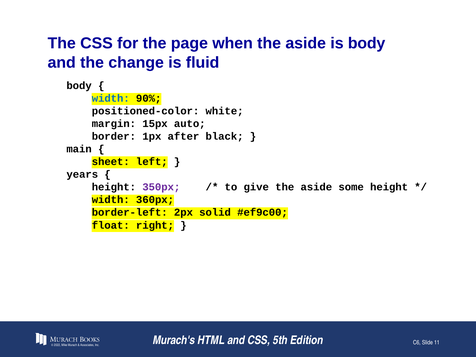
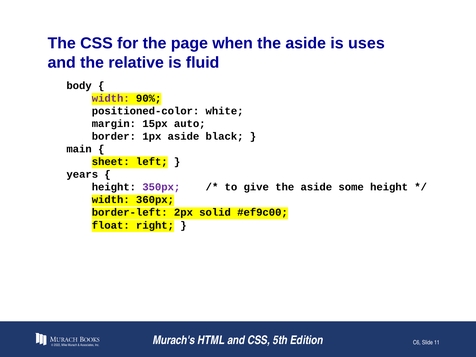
is body: body -> uses
change: change -> relative
width at (111, 98) colour: blue -> purple
1px after: after -> aside
